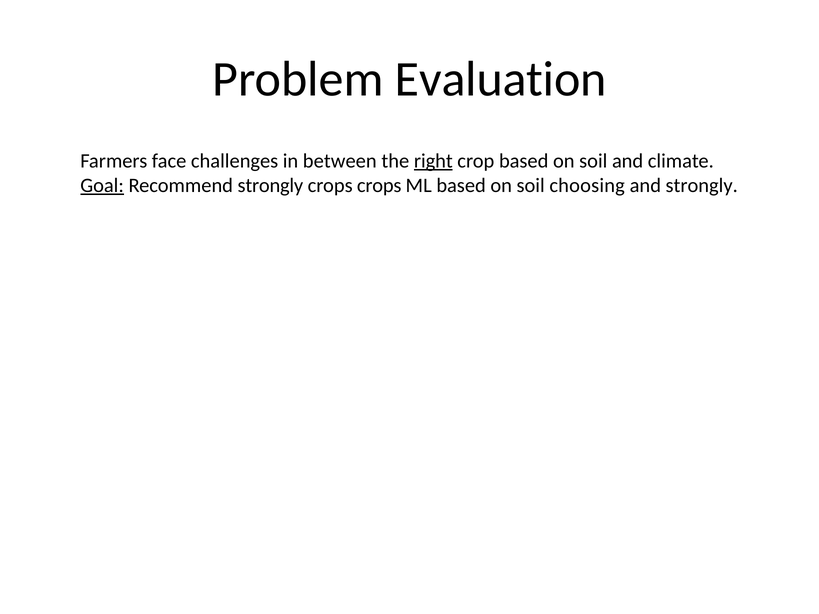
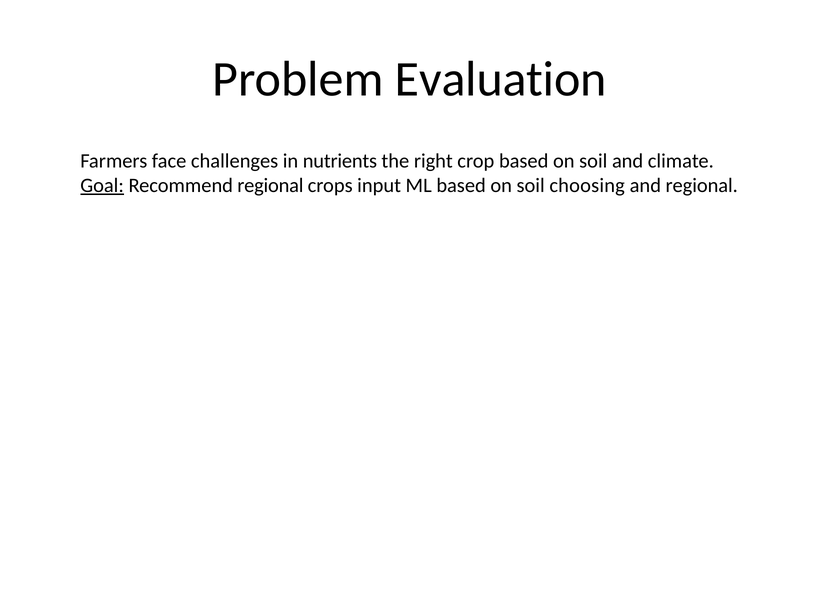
between: between -> nutrients
right underline: present -> none
Recommend strongly: strongly -> regional
crops crops: crops -> input
and strongly: strongly -> regional
